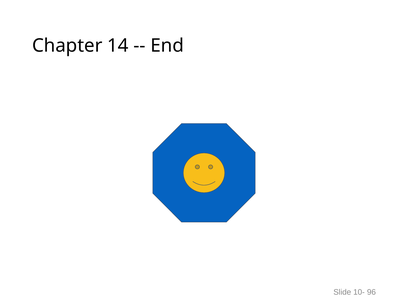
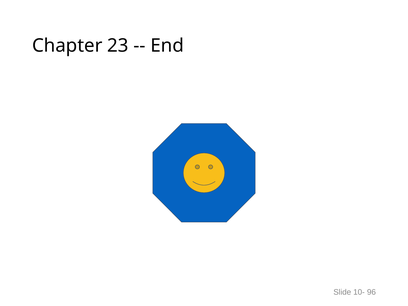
14: 14 -> 23
